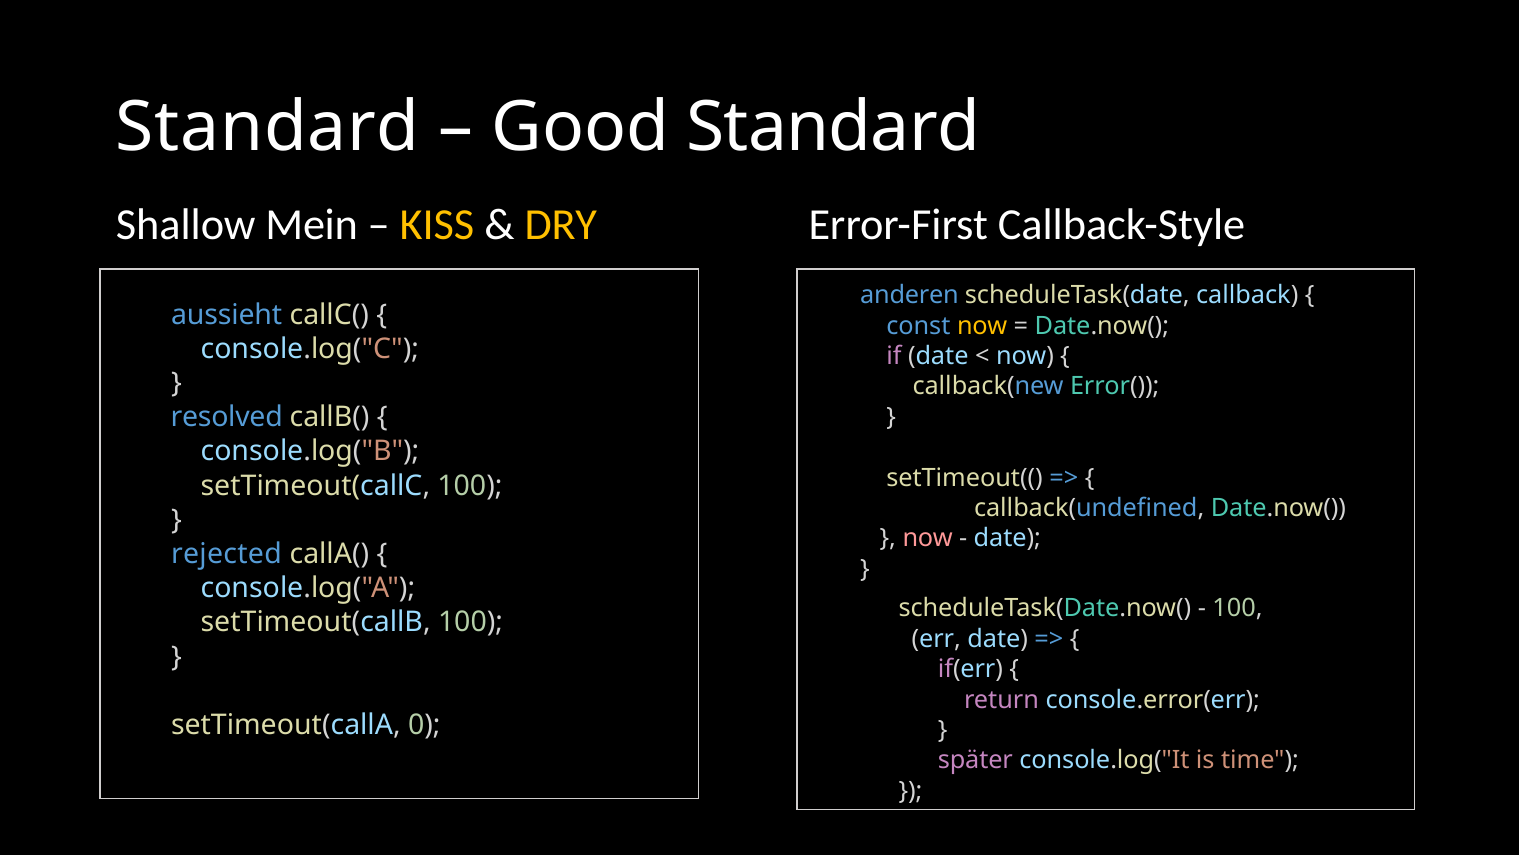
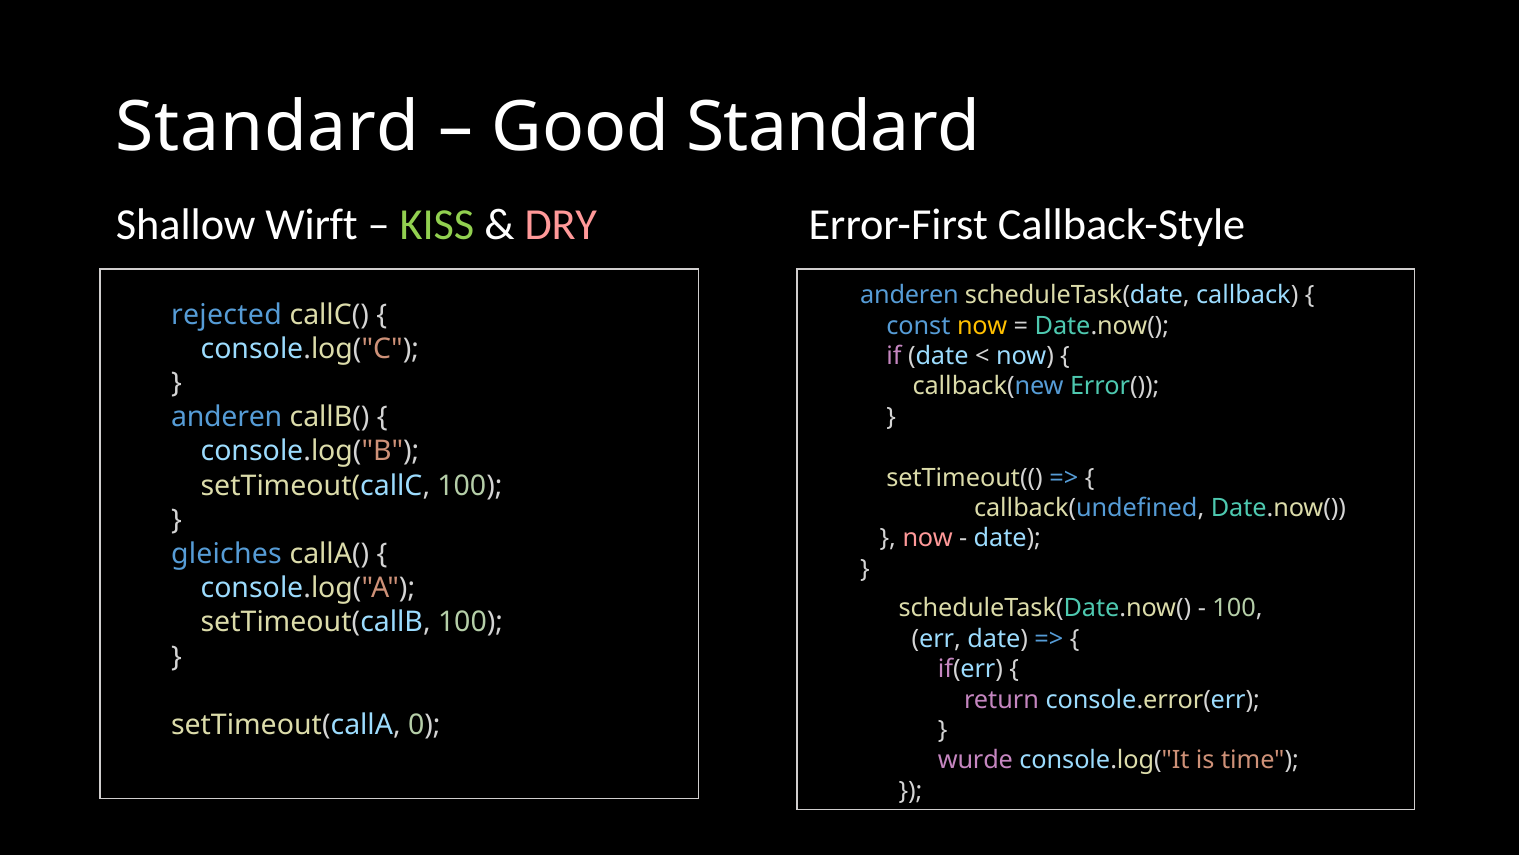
Mein: Mein -> Wirft
KISS colour: yellow -> light green
DRY colour: yellow -> pink
aussieht: aussieht -> rejected
resolved at (227, 417): resolved -> anderen
rejected: rejected -> gleiches
später: später -> wurde
